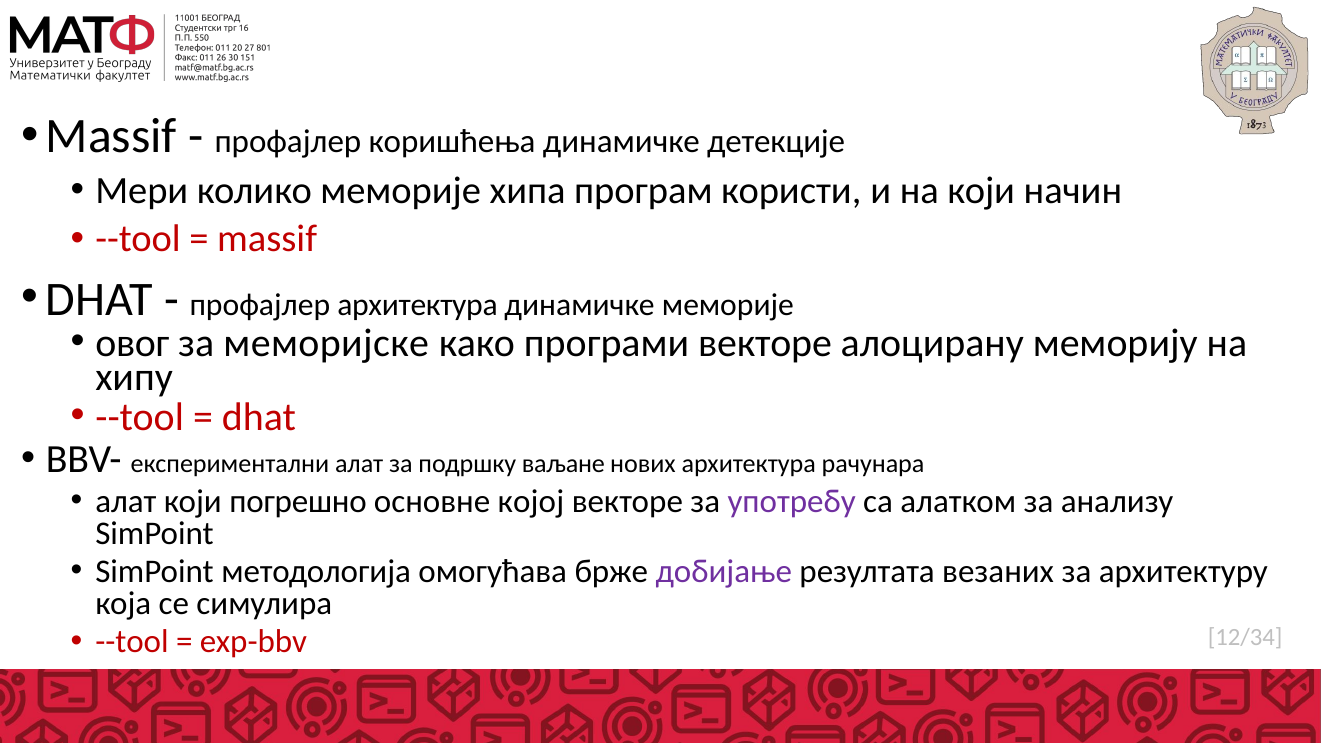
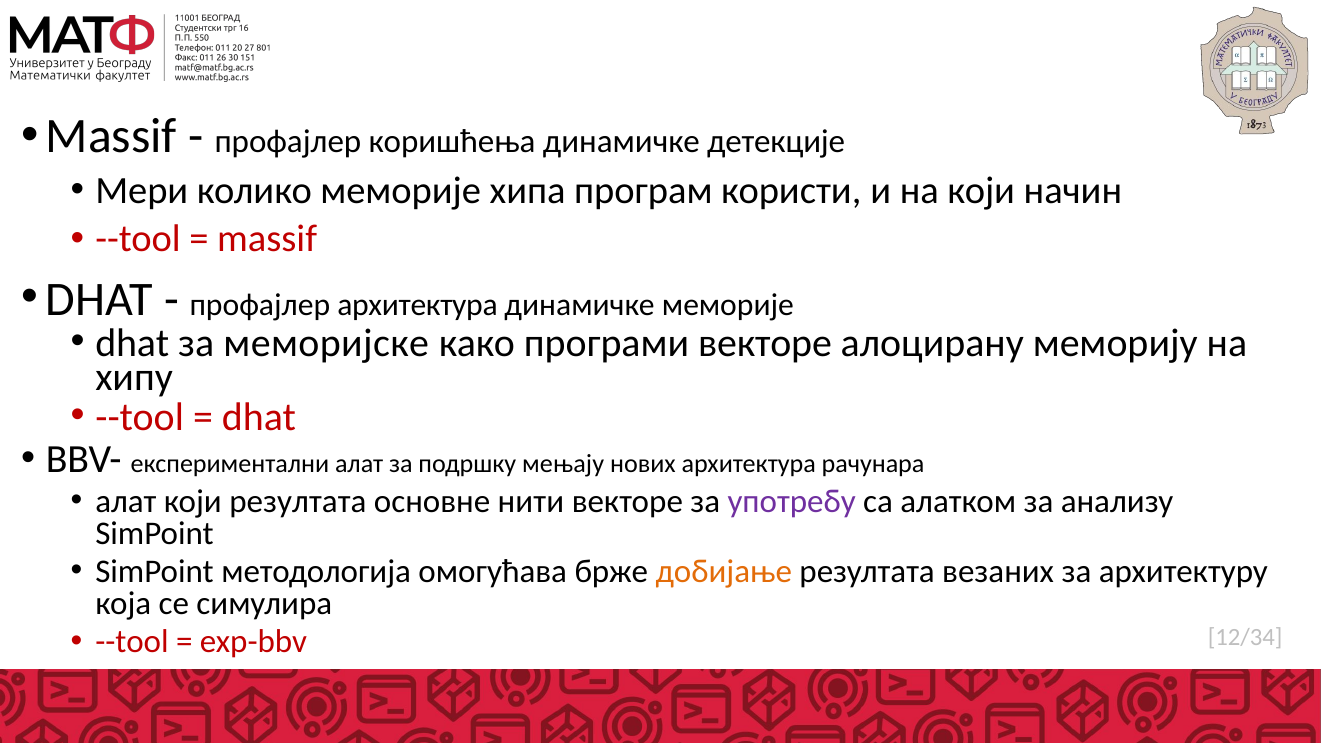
овог at (132, 343): овог -> dhat
ваљане: ваљане -> мењају
који погрешно: погрешно -> резултата
којој: којој -> нити
добијање colour: purple -> orange
